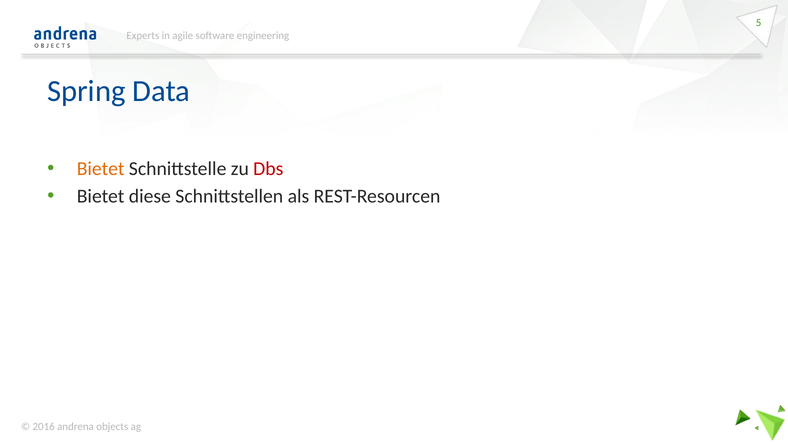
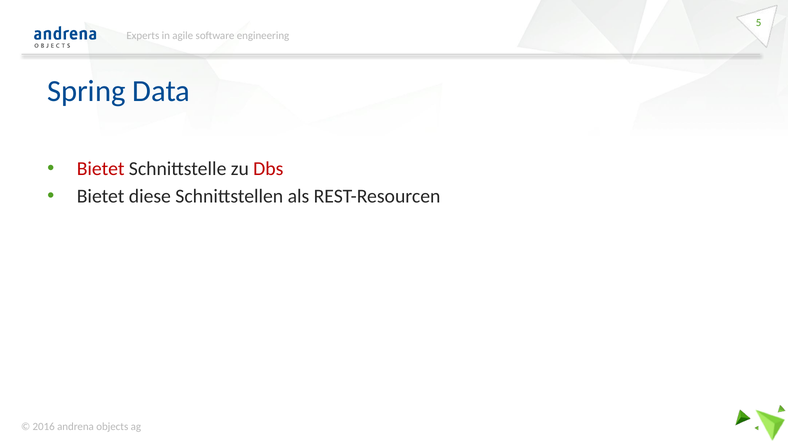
Bietet at (101, 169) colour: orange -> red
